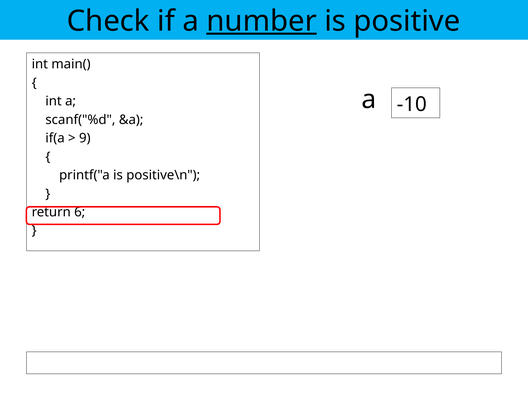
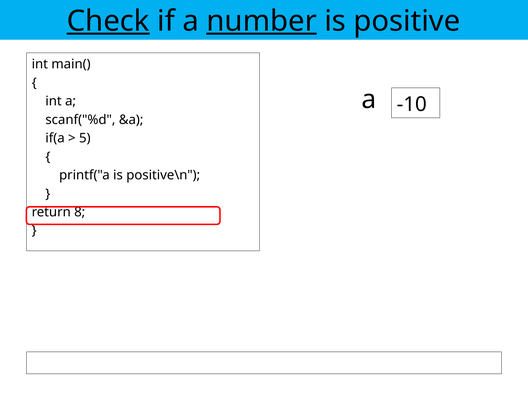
Check underline: none -> present
9: 9 -> 5
6: 6 -> 8
